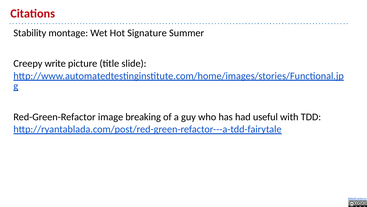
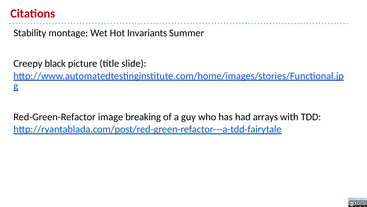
Signature: Signature -> Invariants
write: write -> black
useful: useful -> arrays
